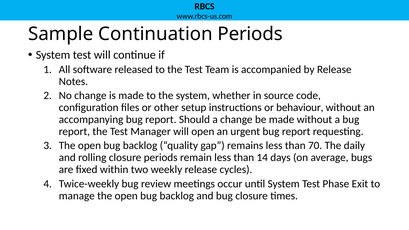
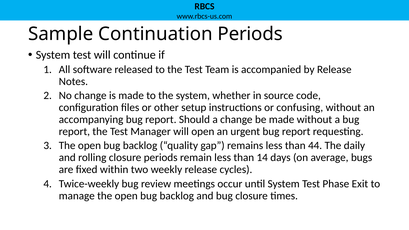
behaviour: behaviour -> confusing
70: 70 -> 44
